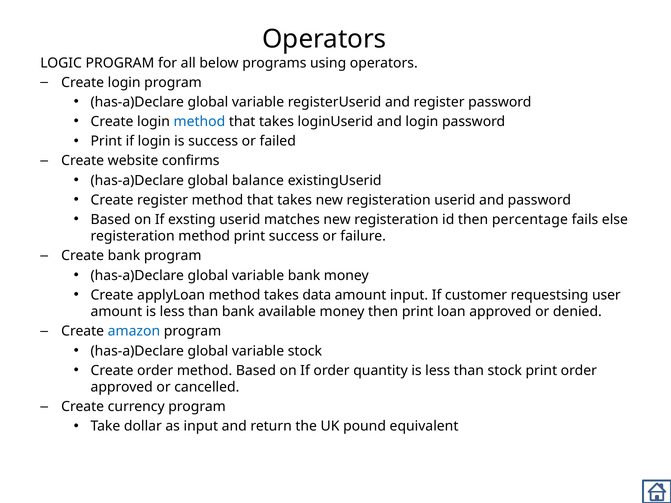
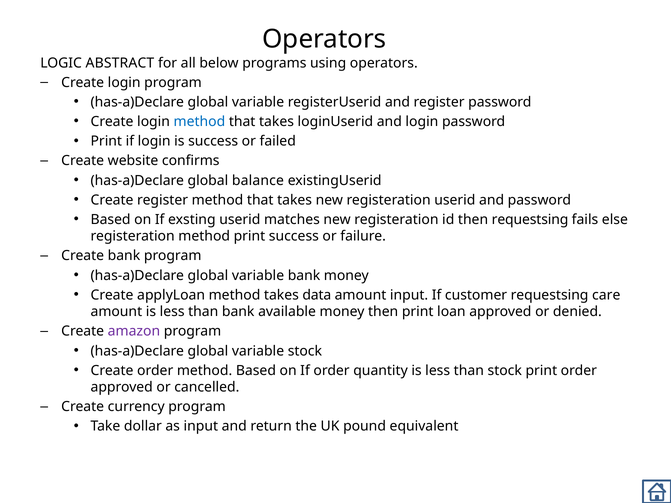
LOGIC PROGRAM: PROGRAM -> ABSTRACT
then percentage: percentage -> requestsing
user: user -> care
amazon colour: blue -> purple
